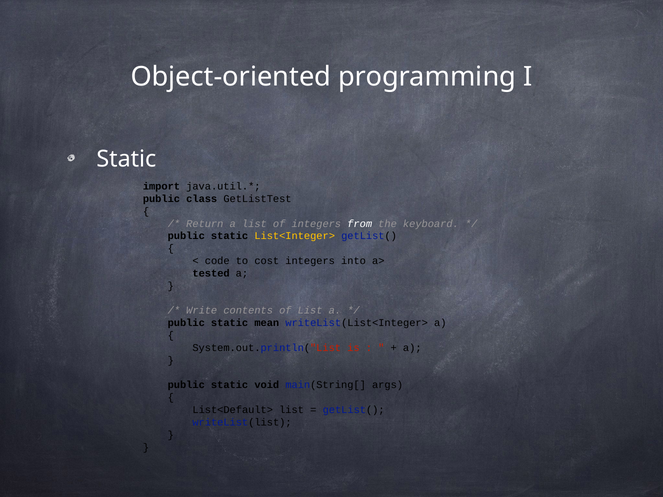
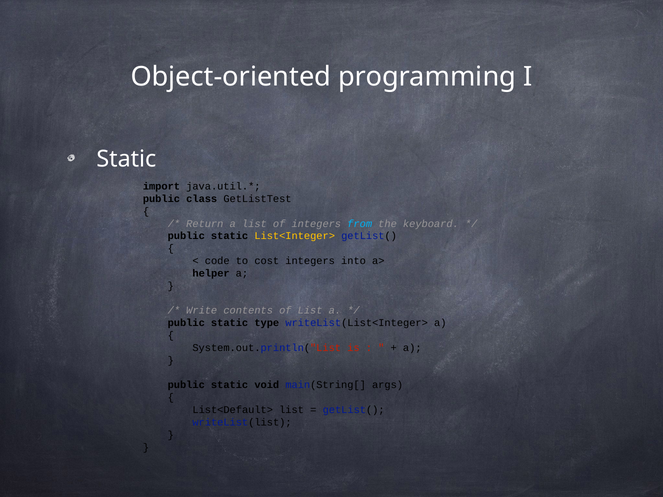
from colour: white -> light blue
tested: tested -> helper
mean: mean -> type
